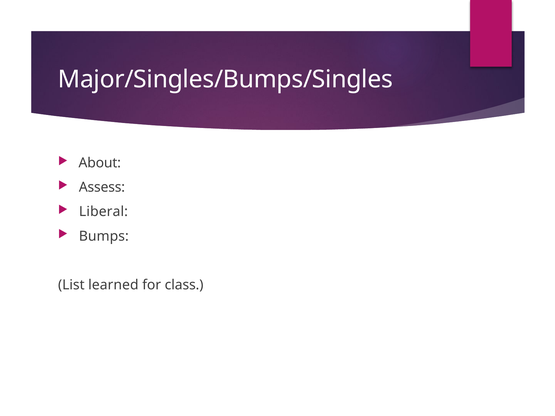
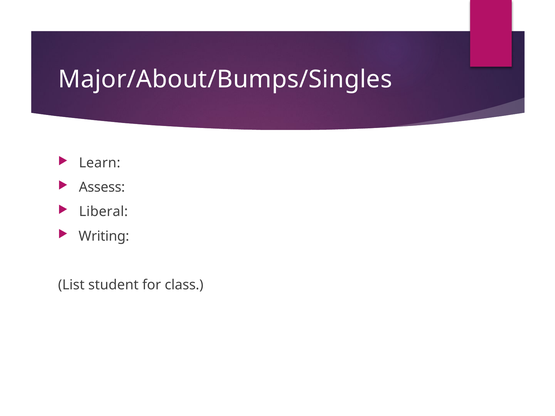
Major/Singles/Bumps/Singles: Major/Singles/Bumps/Singles -> Major/About/Bumps/Singles
About: About -> Learn
Bumps: Bumps -> Writing
learned: learned -> student
